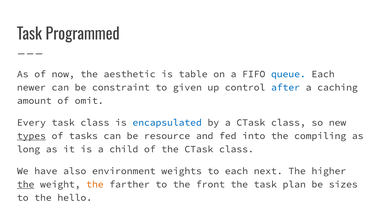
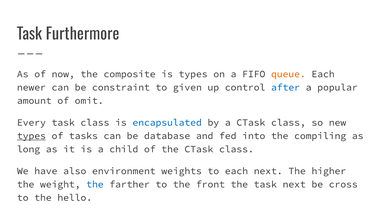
Programmed: Programmed -> Furthermore
aesthetic: aesthetic -> composite
is table: table -> types
queue colour: blue -> orange
caching: caching -> popular
resource: resource -> database
the at (26, 184) underline: present -> none
the at (95, 184) colour: orange -> blue
task plan: plan -> next
sizes: sizes -> cross
